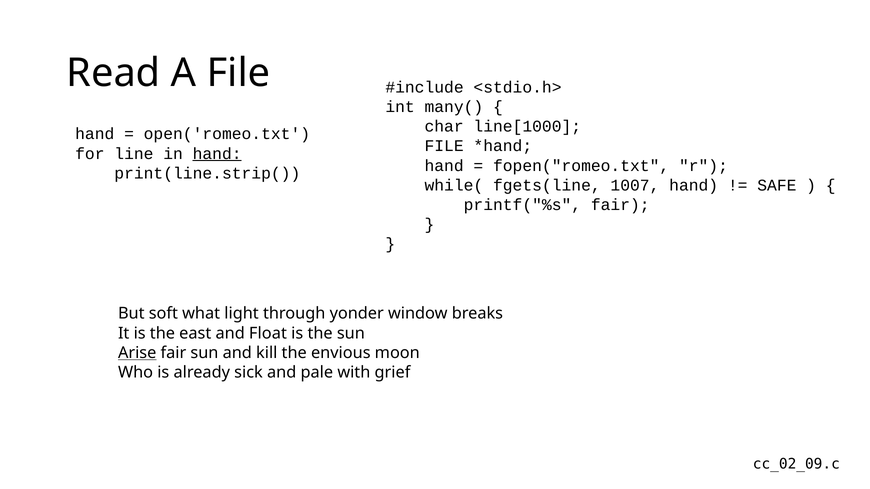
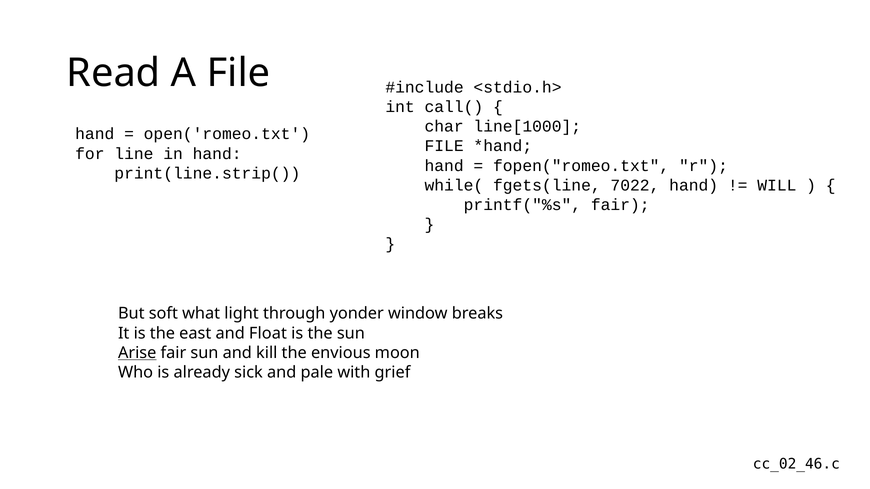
many(: many( -> call(
hand at (217, 154) underline: present -> none
1007: 1007 -> 7022
SAFE: SAFE -> WILL
cc_02_09.c: cc_02_09.c -> cc_02_46.c
